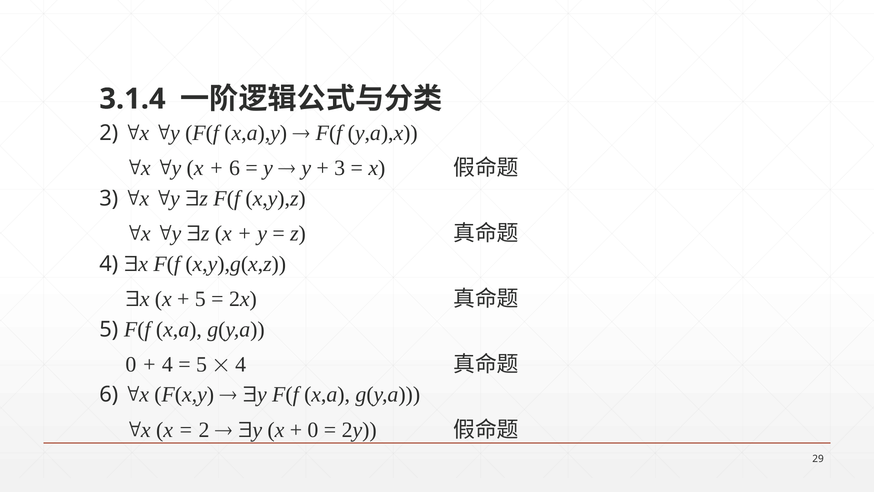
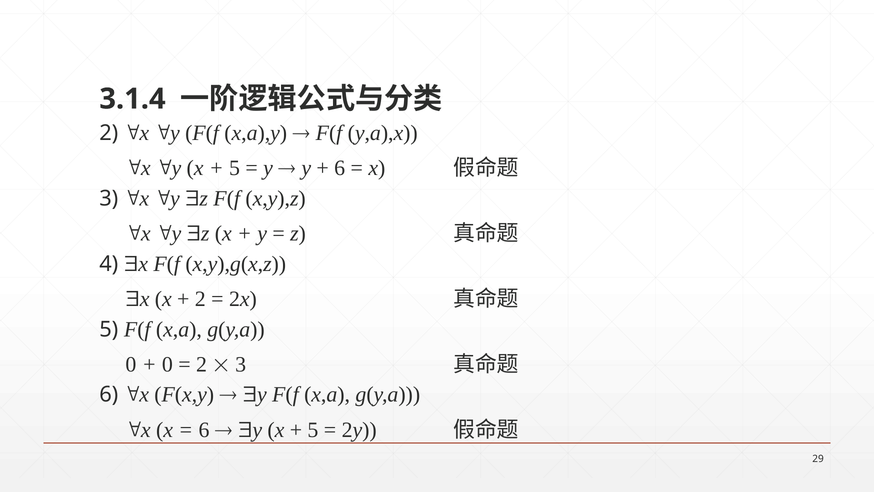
6 at (235, 168): 6 -> 5
3 at (340, 168): 3 -> 6
5 at (200, 299): 5 -> 2
4 at (167, 364): 4 -> 0
5 at (202, 364): 5 -> 2
4 at (241, 364): 4 -> 3
2 at (204, 429): 2 -> 6
0 at (313, 429): 0 -> 5
